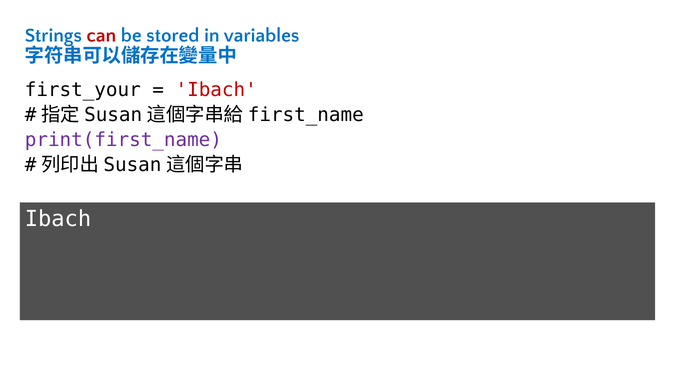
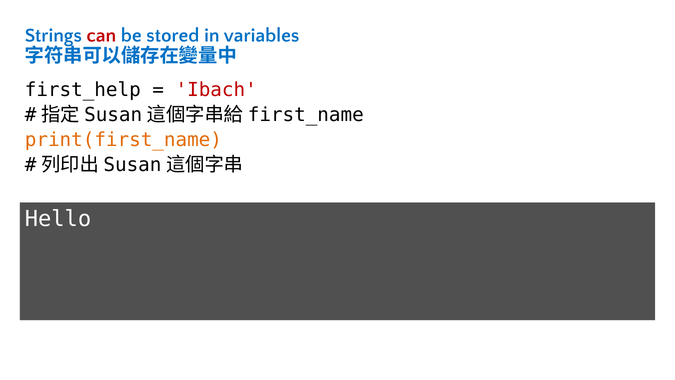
first_your: first_your -> first_help
print(first_name colour: purple -> orange
Ibach at (58, 219): Ibach -> Hello
